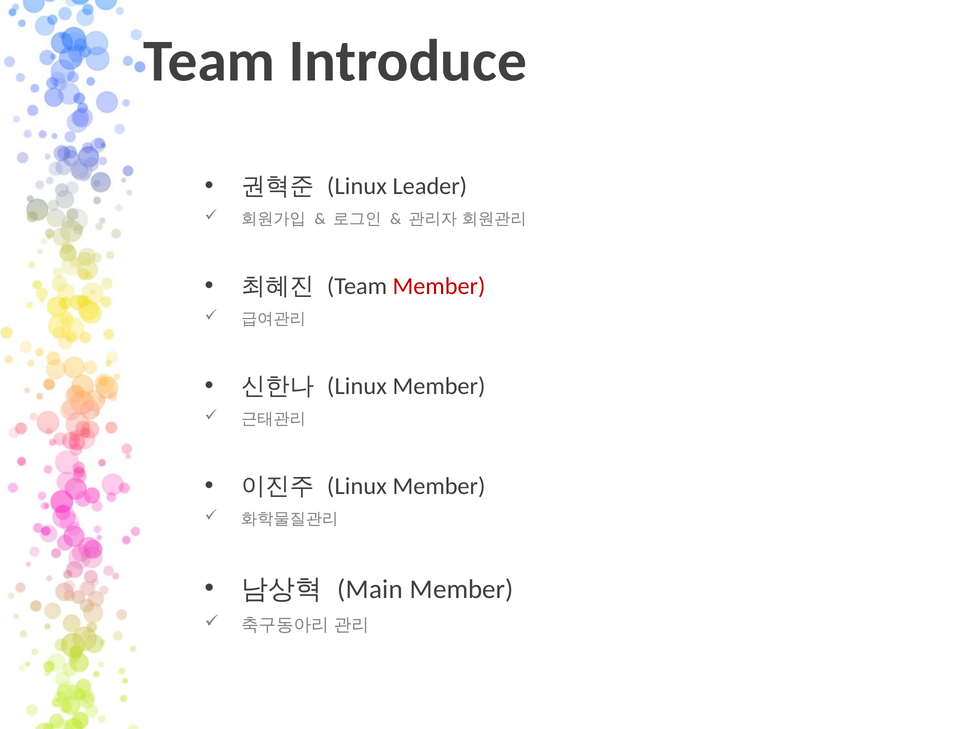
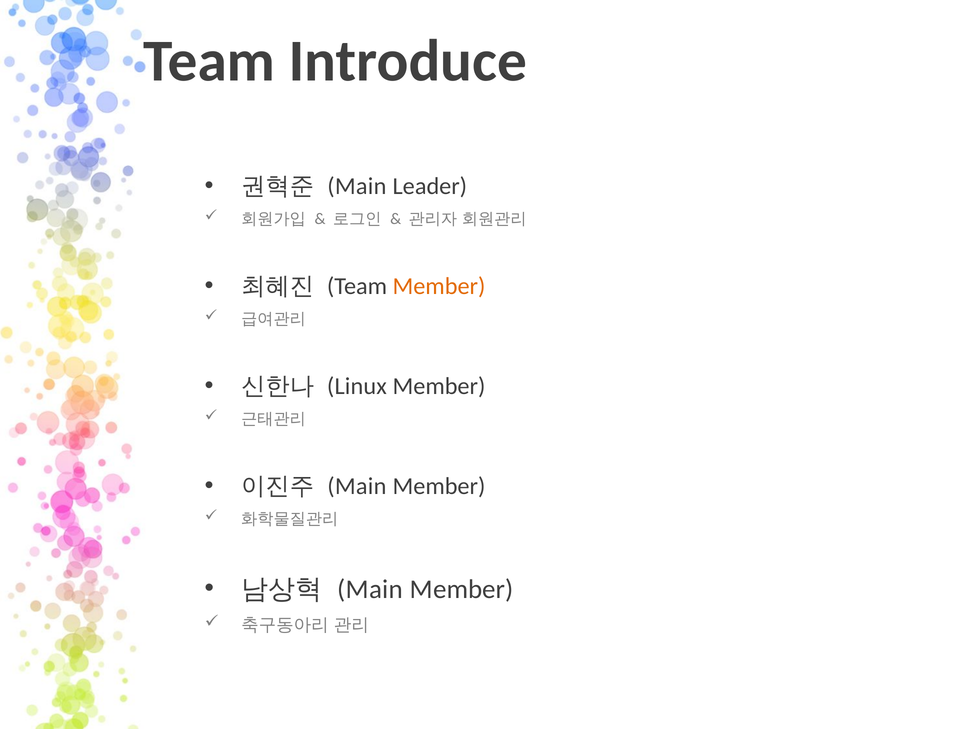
Linux at (357, 186): Linux -> Main
Member at (439, 286) colour: red -> orange
Linux at (357, 486): Linux -> Main
